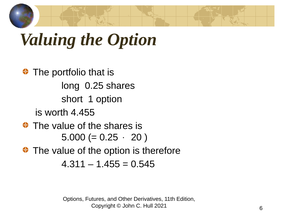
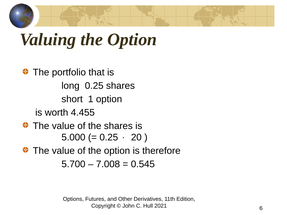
4.311: 4.311 -> 5.700
1.455: 1.455 -> 7.008
